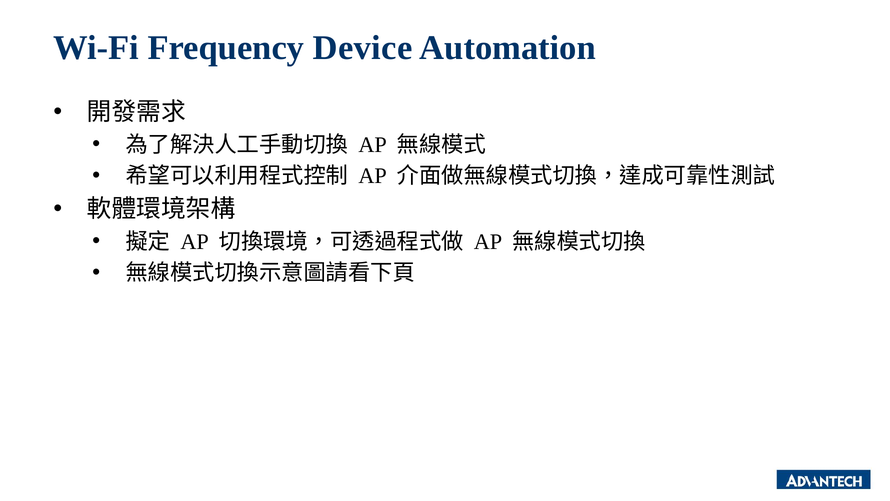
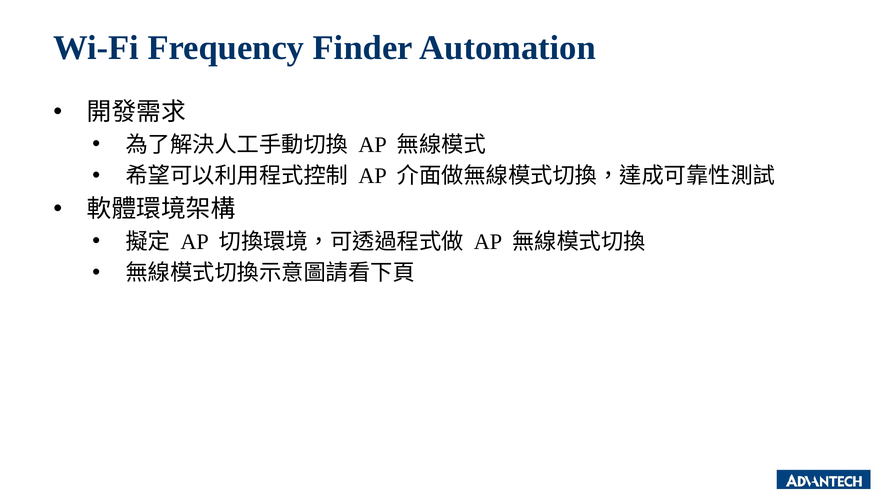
Device: Device -> Finder
